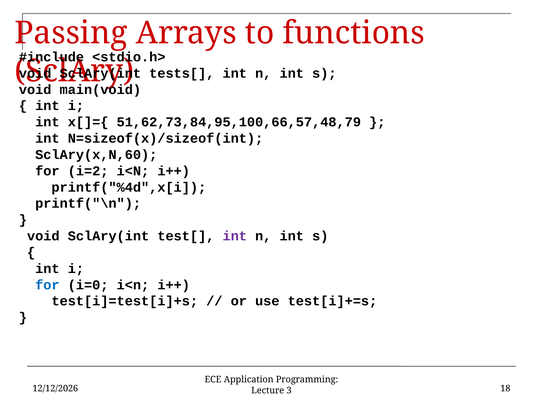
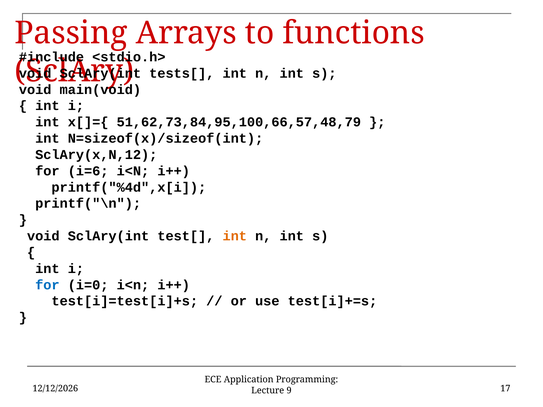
SclAry(x,N,60: SclAry(x,N,60 -> SclAry(x,N,12
i=2: i=2 -> i=6
int at (235, 236) colour: purple -> orange
18: 18 -> 17
3: 3 -> 9
